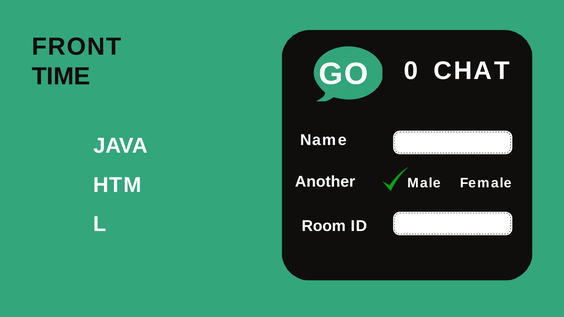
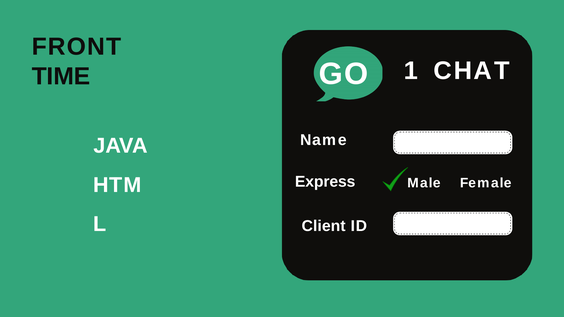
0: 0 -> 1
Another: Another -> Express
Room: Room -> Client
